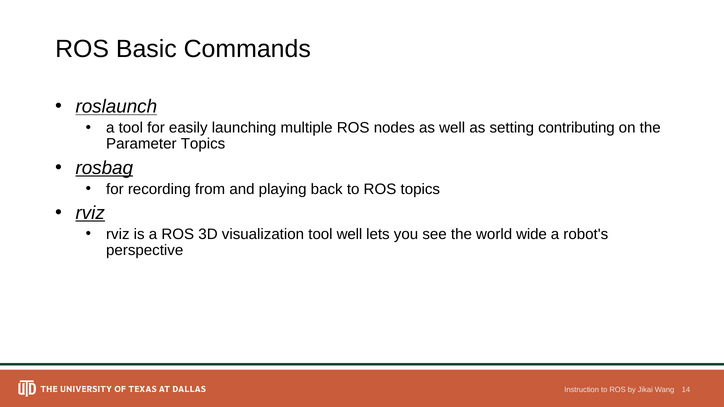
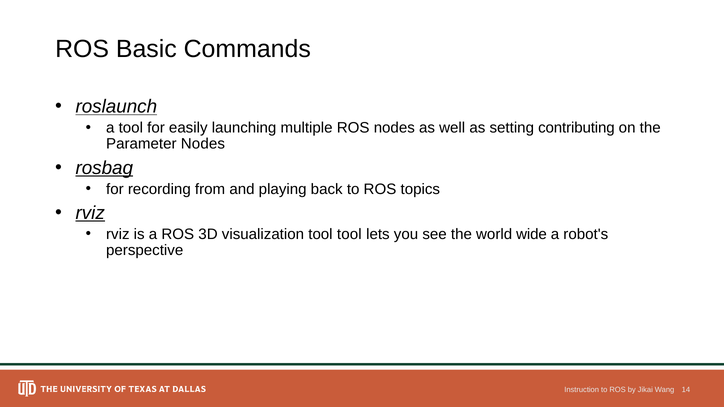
Parameter Topics: Topics -> Nodes
tool well: well -> tool
